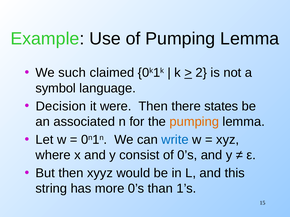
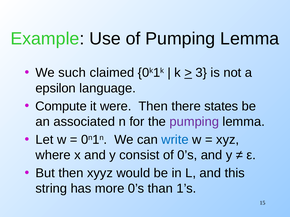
2: 2 -> 3
symbol: symbol -> epsilon
Decision: Decision -> Compute
pumping at (194, 122) colour: orange -> purple
